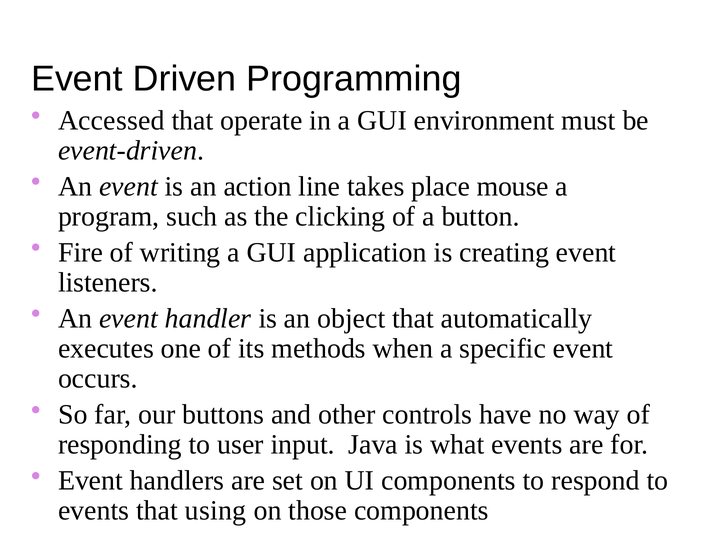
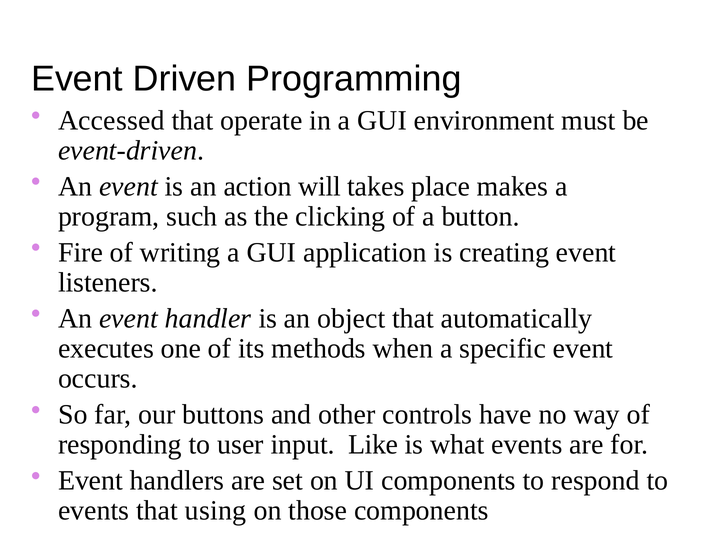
line: line -> will
mouse: mouse -> makes
Java: Java -> Like
